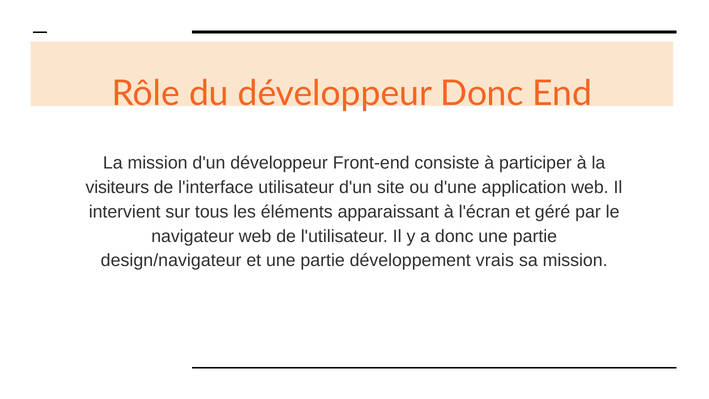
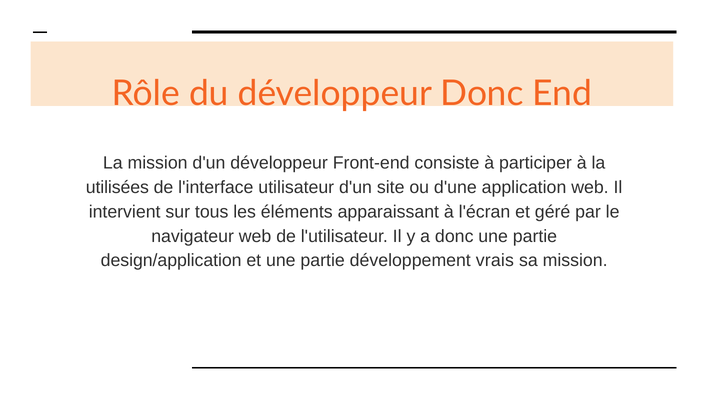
visiteurs: visiteurs -> utilisées
design/navigateur: design/navigateur -> design/application
